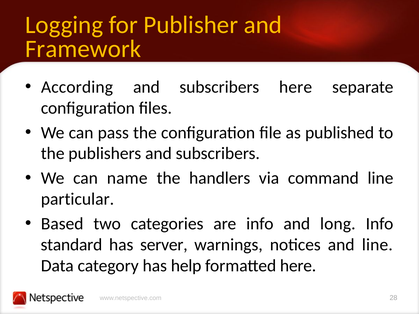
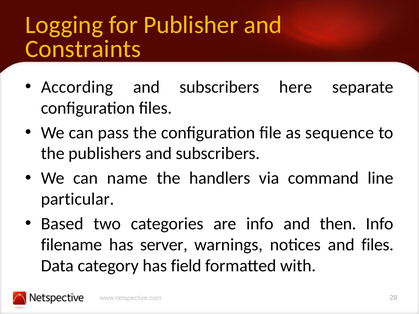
Framework: Framework -> Constraints
published: published -> sequence
long: long -> then
standard: standard -> filename
and line: line -> files
help: help -> field
formatted here: here -> with
